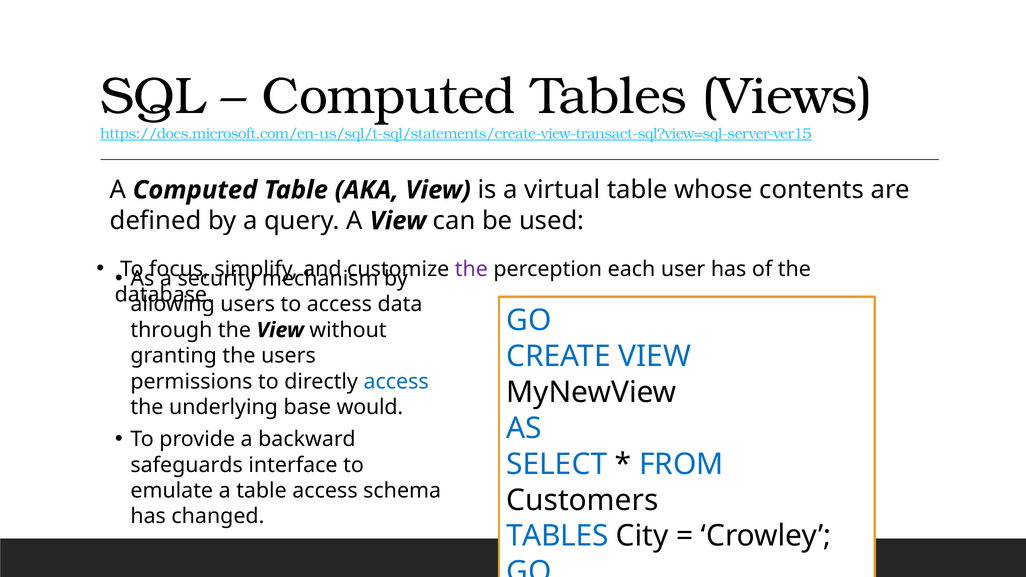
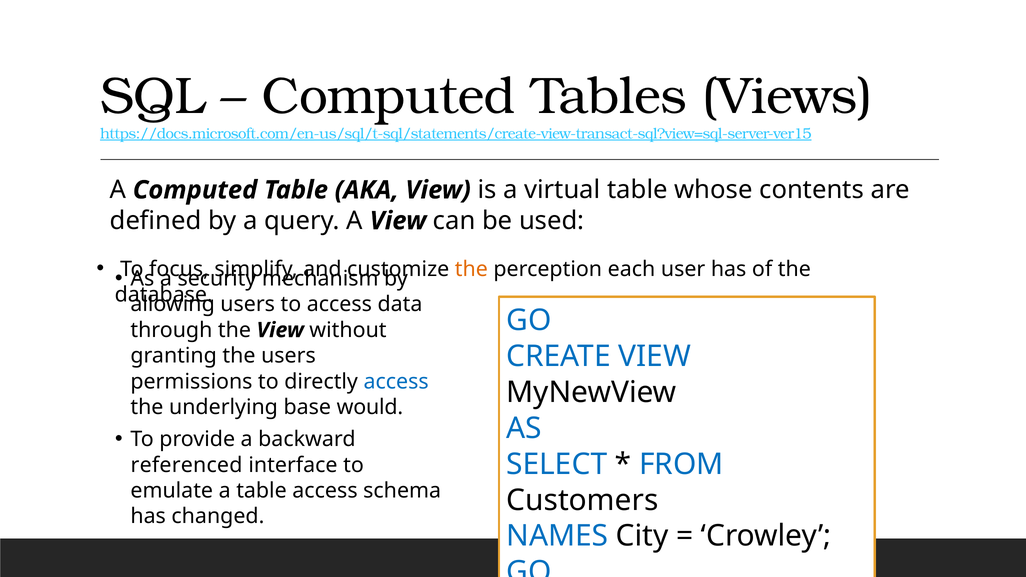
the at (471, 269) colour: purple -> orange
safeguards: safeguards -> referenced
TABLES at (557, 536): TABLES -> NAMES
